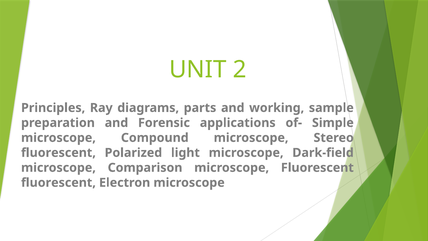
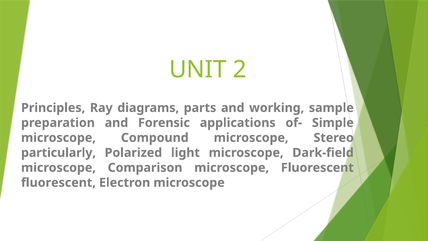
fluorescent at (58, 153): fluorescent -> particularly
